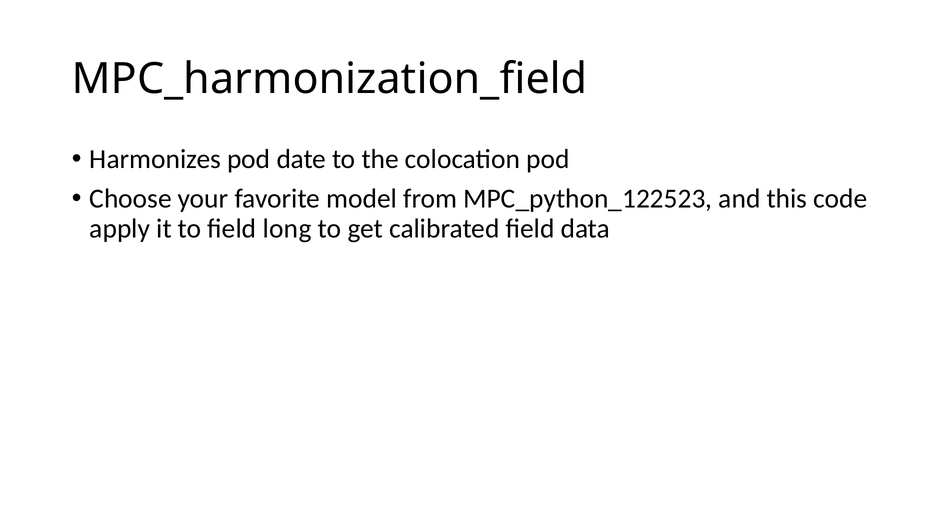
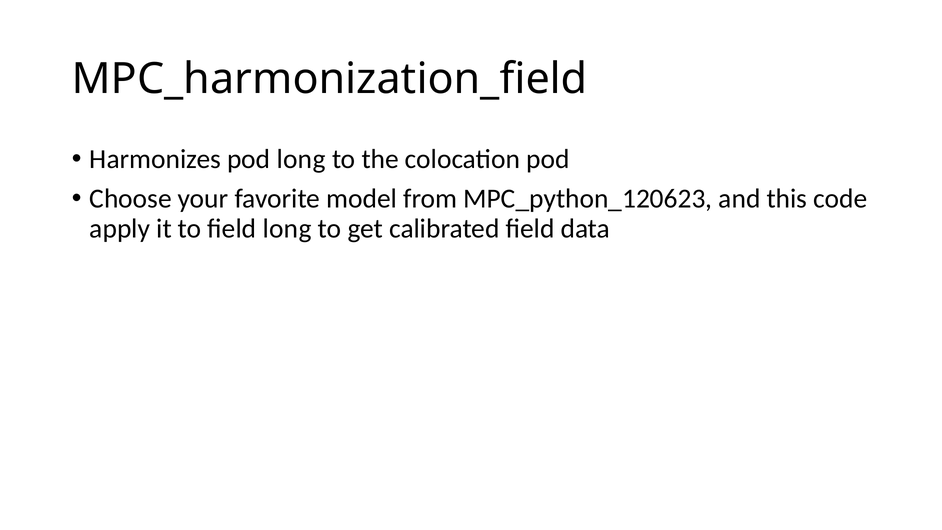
pod date: date -> long
MPC_python_122523: MPC_python_122523 -> MPC_python_120623
